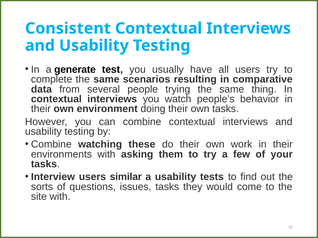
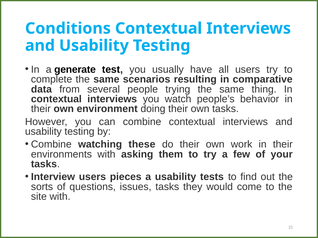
Consistent: Consistent -> Conditions
similar: similar -> pieces
